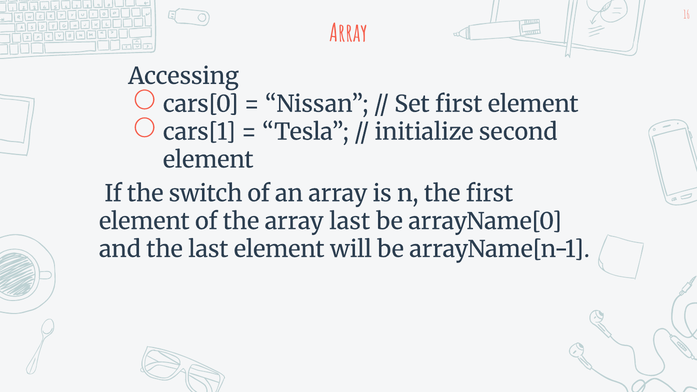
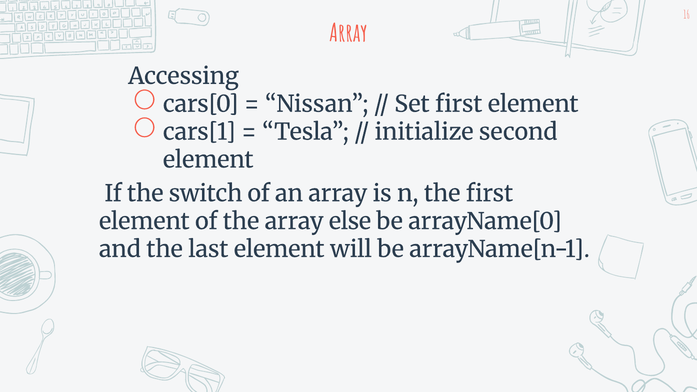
array last: last -> else
